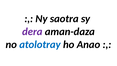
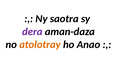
atolotray colour: blue -> orange
